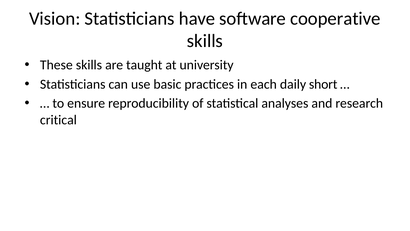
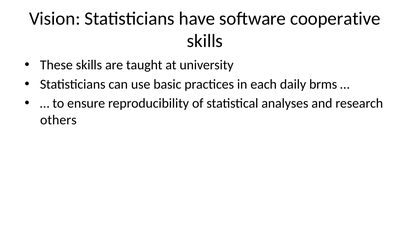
short: short -> brms
critical: critical -> others
